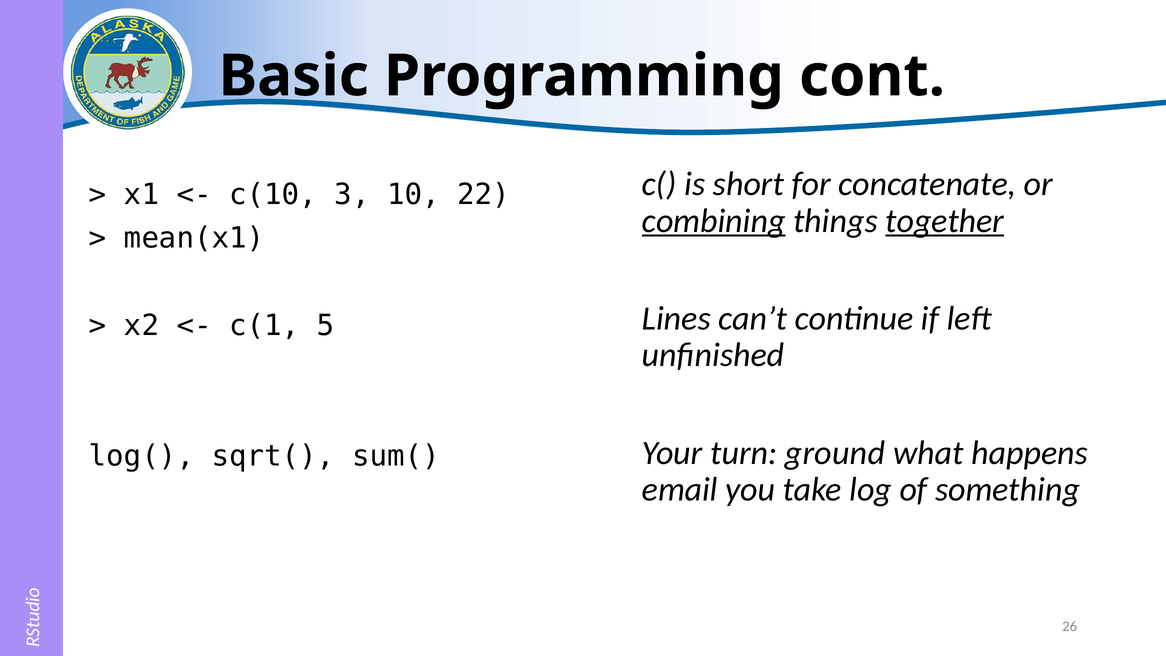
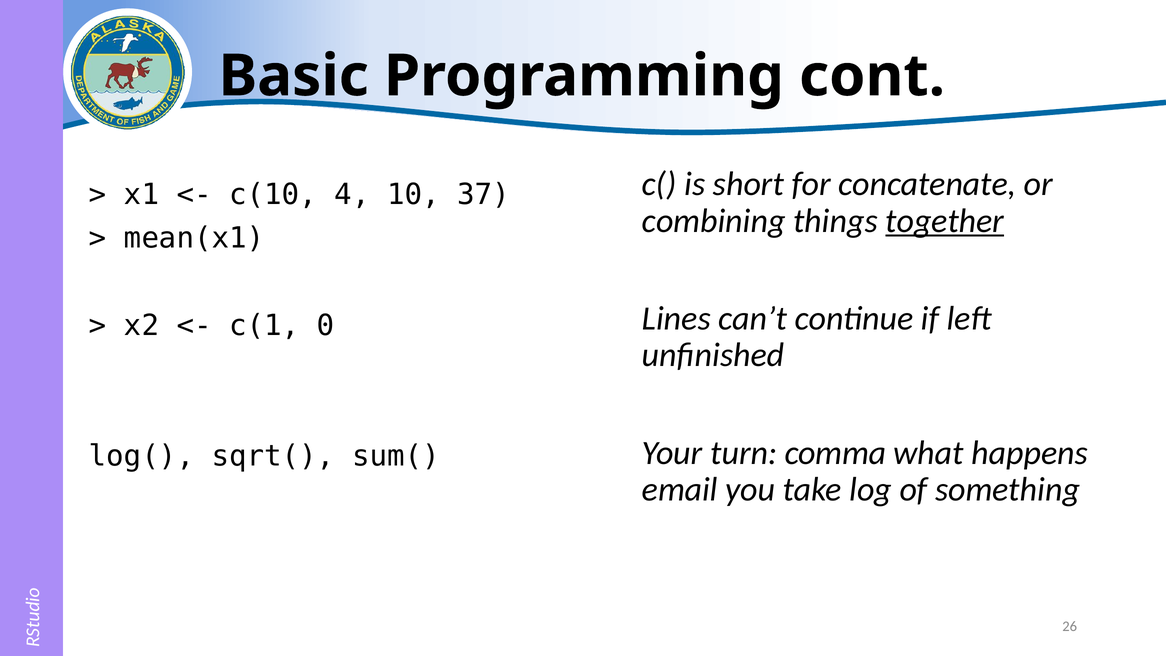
3: 3 -> 4
22: 22 -> 37
combining underline: present -> none
5: 5 -> 0
ground: ground -> comma
